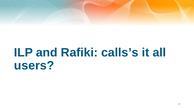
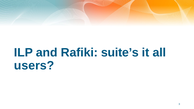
calls’s: calls’s -> suite’s
